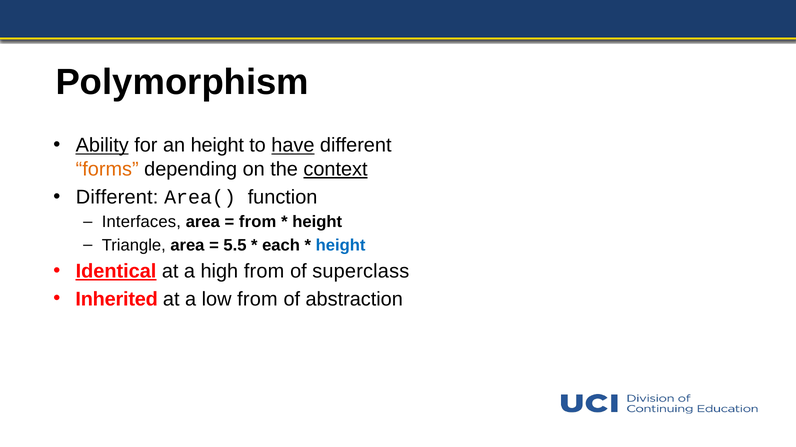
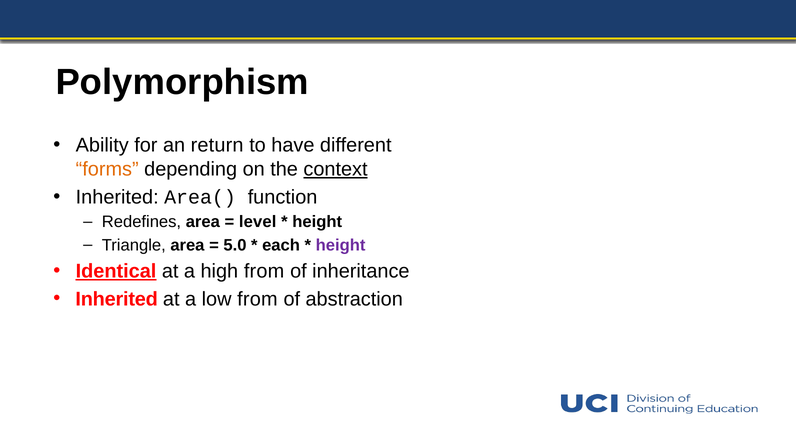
Ability underline: present -> none
an height: height -> return
have underline: present -> none
Different at (117, 197): Different -> Inherited
Interfaces: Interfaces -> Redefines
from at (258, 222): from -> level
5.5: 5.5 -> 5.0
height at (341, 246) colour: blue -> purple
superclass: superclass -> inheritance
